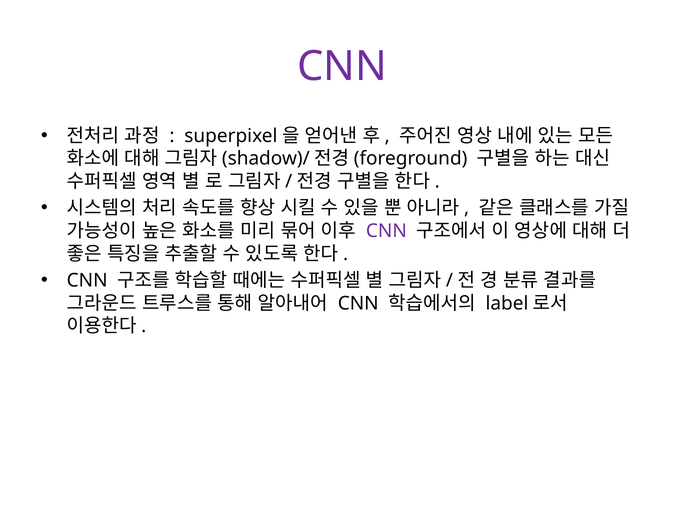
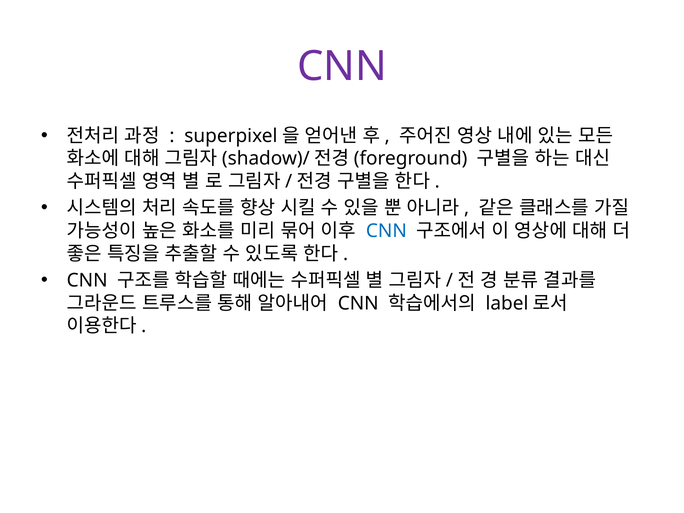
CNN at (386, 231) colour: purple -> blue
